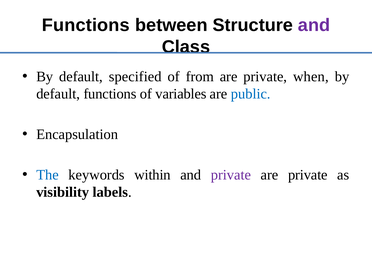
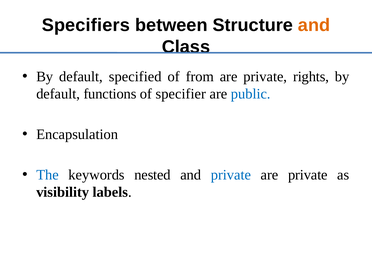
Functions at (86, 25): Functions -> Specifiers
and at (314, 25) colour: purple -> orange
when: when -> rights
variables: variables -> specifier
within: within -> nested
private at (231, 175) colour: purple -> blue
